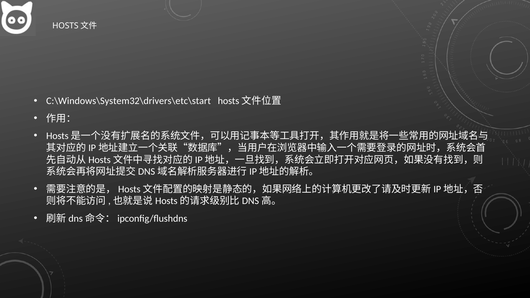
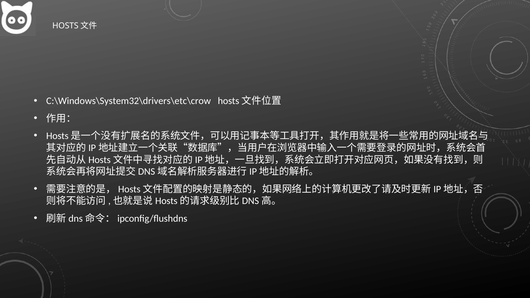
C:\Windows\System32\drivers\etc\start: C:\Windows\System32\drivers\etc\start -> C:\Windows\System32\drivers\etc\crow
